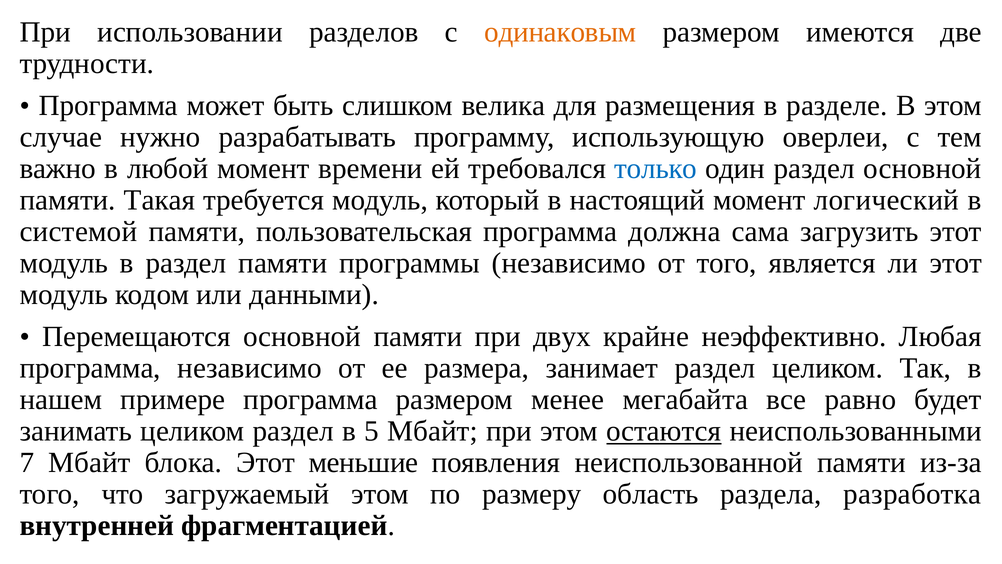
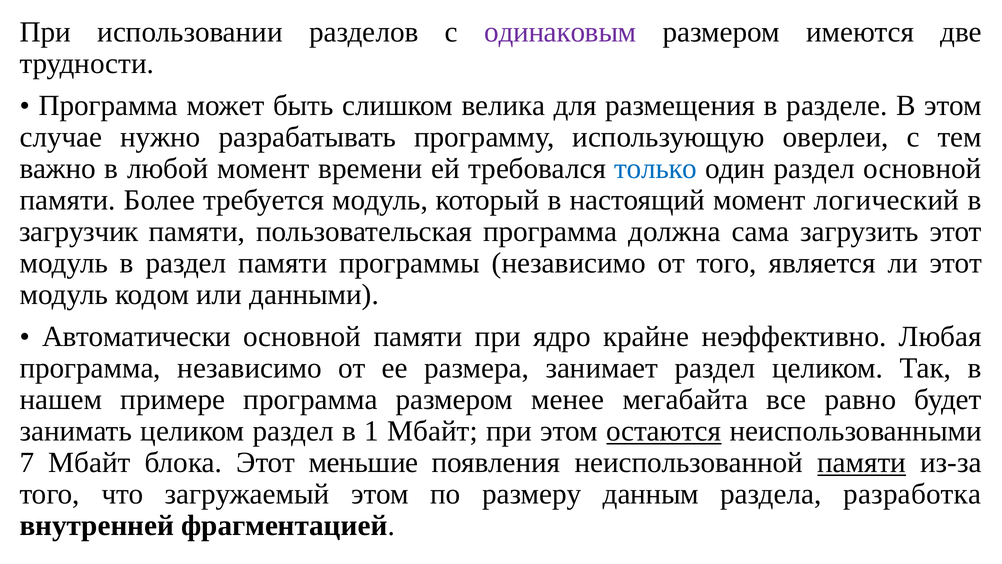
одинаковым colour: orange -> purple
Такая: Такая -> Более
системой: системой -> загрузчик
Перемещаются: Перемещаются -> Автоматически
двух: двух -> ядро
5: 5 -> 1
памяти at (862, 462) underline: none -> present
область: область -> данным
